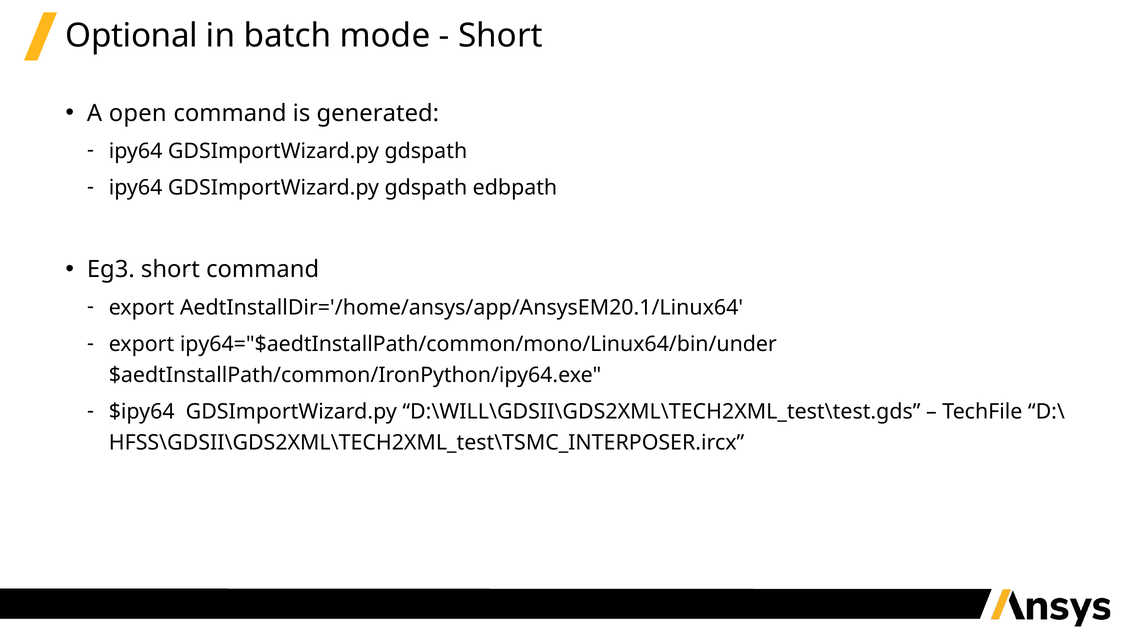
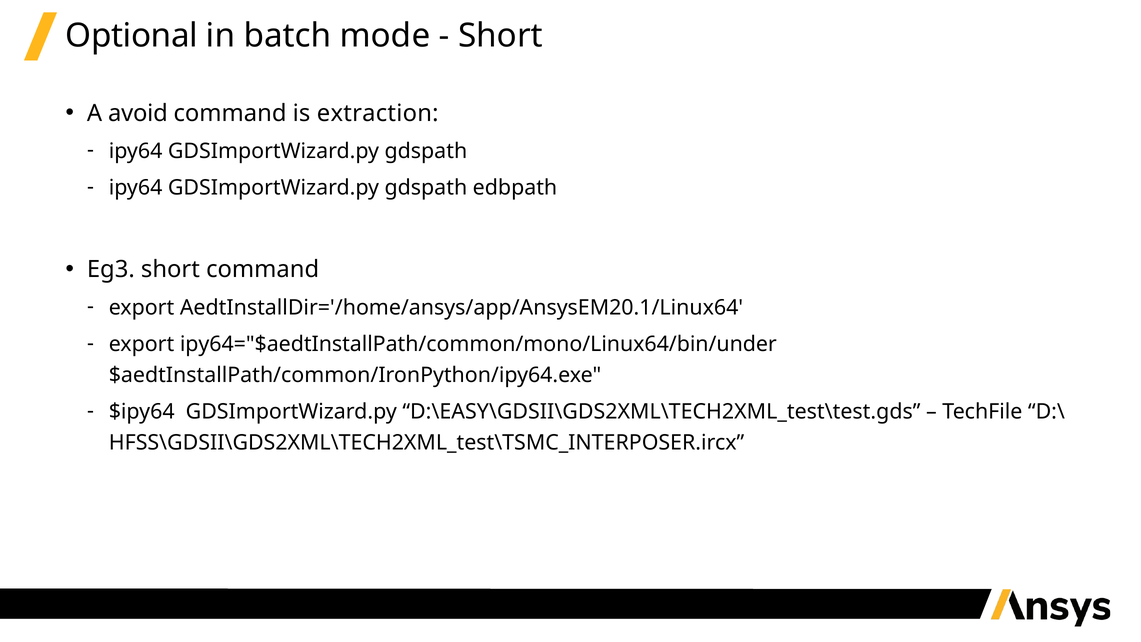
open: open -> avoid
generated: generated -> extraction
D:\WILL\GDSII\GDS2XML\TECH2XML_test\test.gds: D:\WILL\GDSII\GDS2XML\TECH2XML_test\test.gds -> D:\EASY\GDSII\GDS2XML\TECH2XML_test\test.gds
